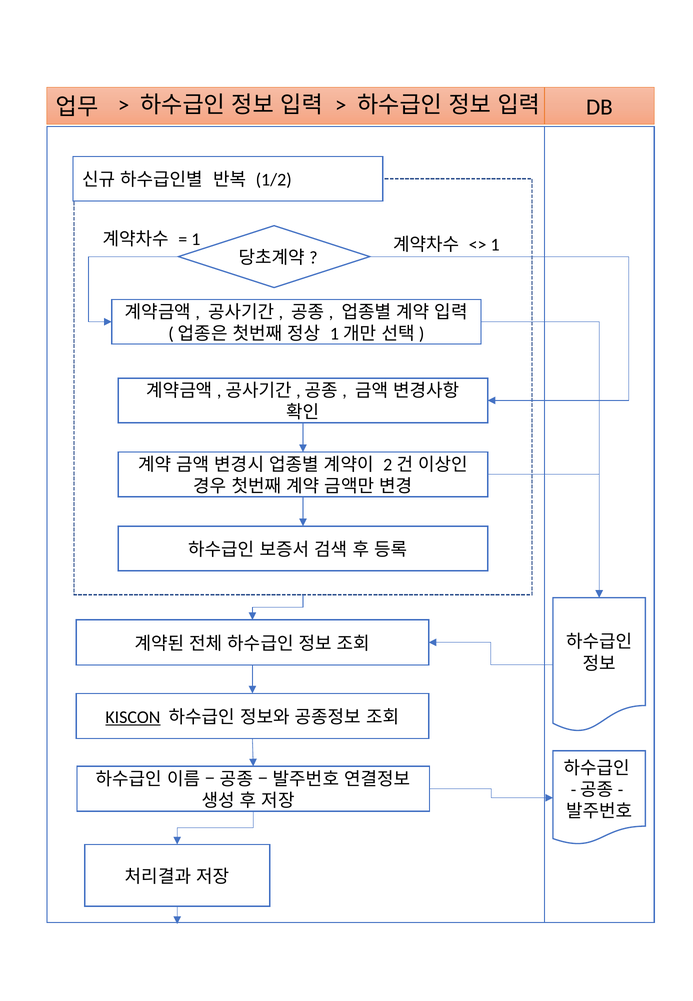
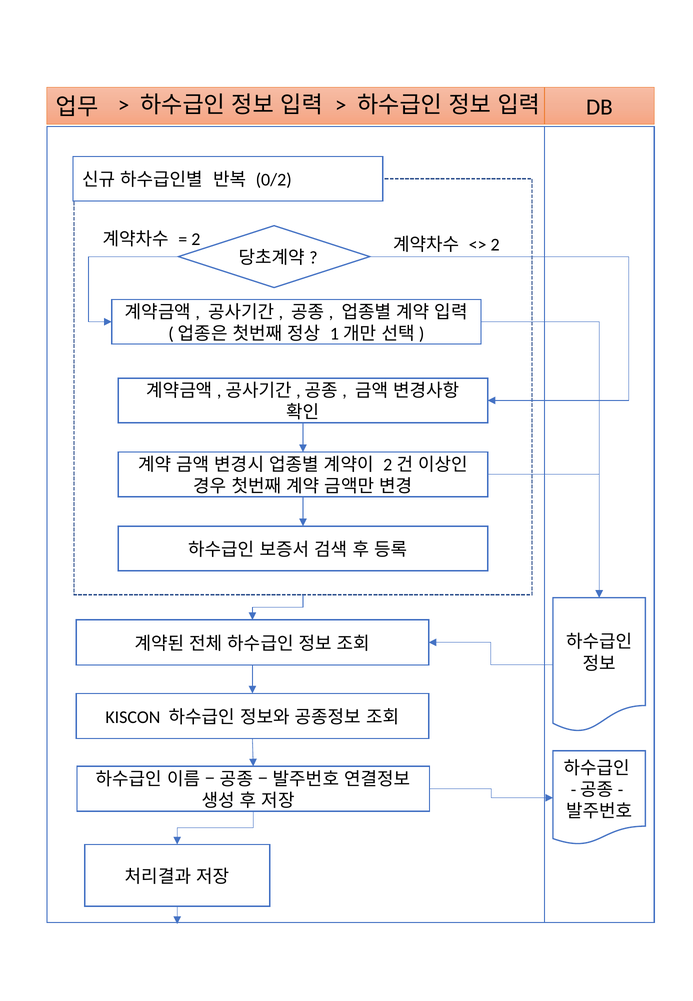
1/2: 1/2 -> 0/2
1 at (196, 239): 1 -> 2
1 at (495, 245): 1 -> 2
KISCON underline: present -> none
